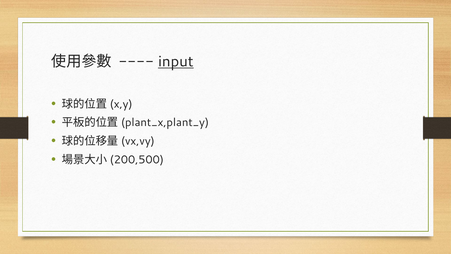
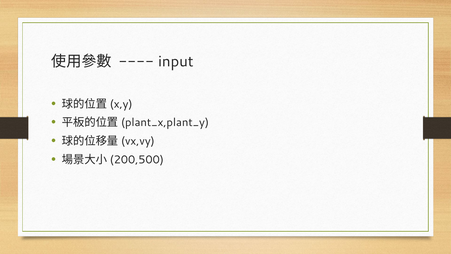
input underline: present -> none
